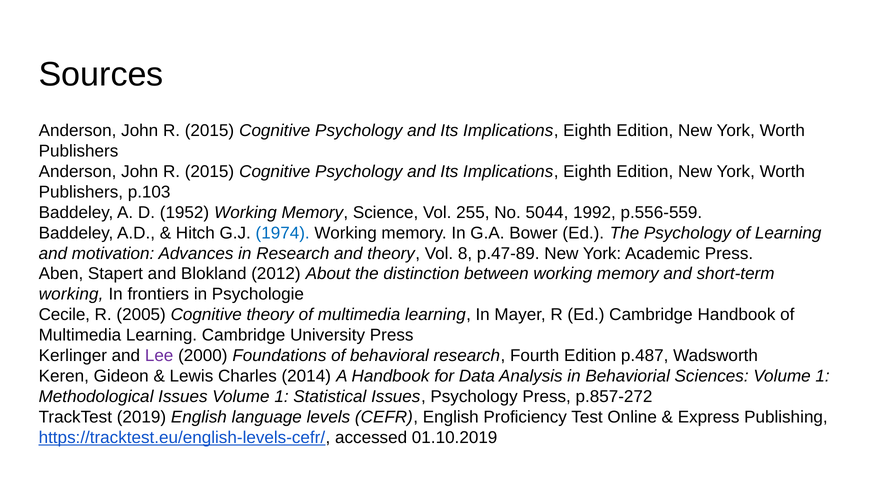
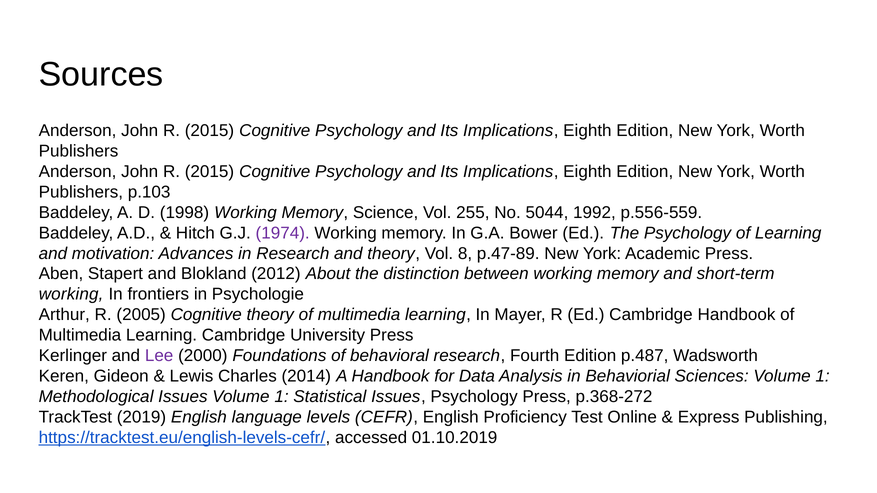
1952: 1952 -> 1998
1974 colour: blue -> purple
Cecile: Cecile -> Arthur
p.857-272: p.857-272 -> p.368-272
